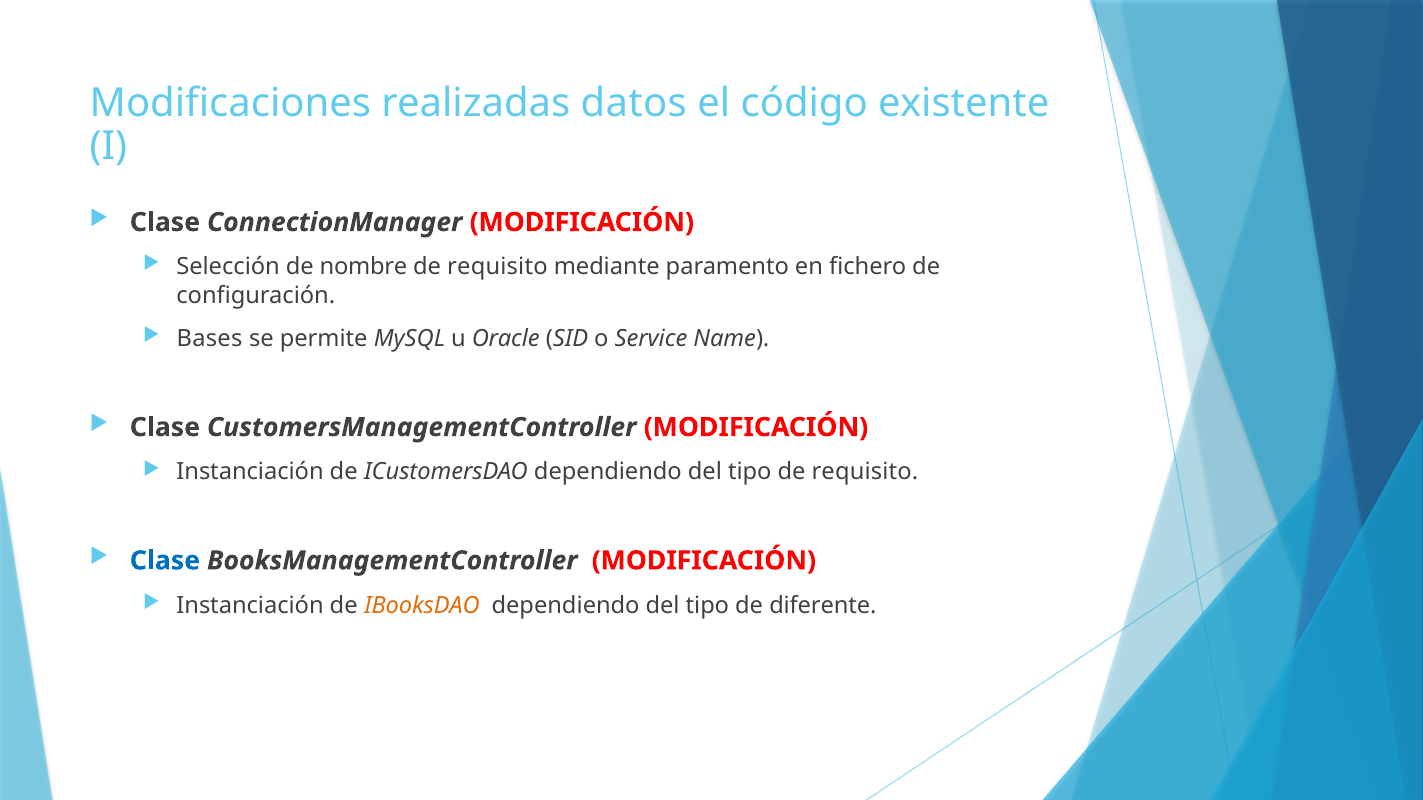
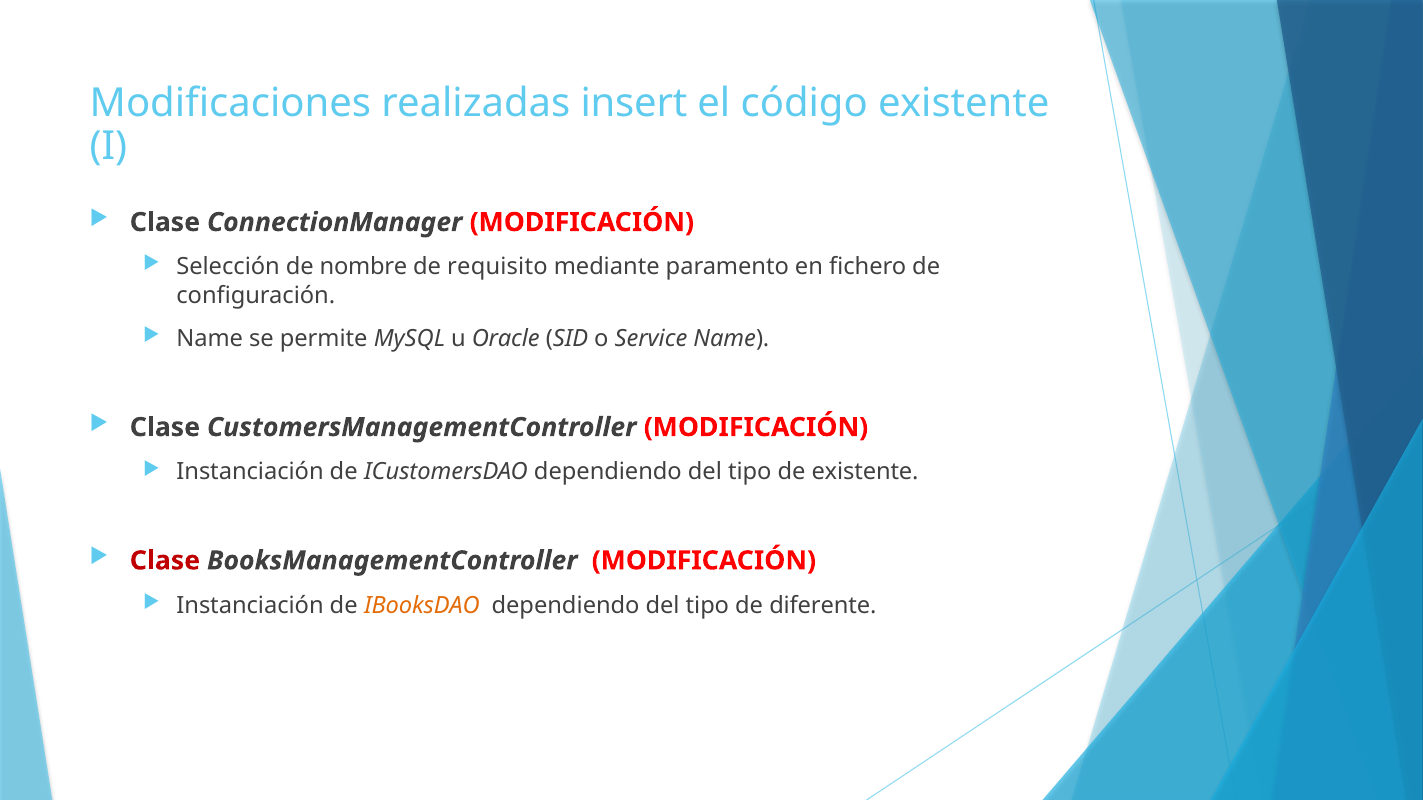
datos: datos -> insert
Bases at (210, 339): Bases -> Name
tipo de requisito: requisito -> existente
Clase at (165, 561) colour: blue -> red
